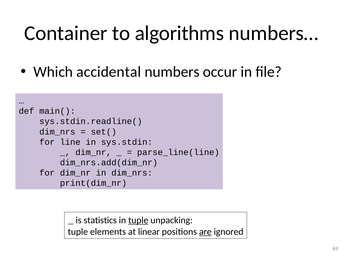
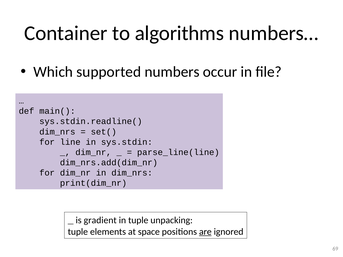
accidental: accidental -> supported
statistics: statistics -> gradient
tuple at (138, 220) underline: present -> none
linear: linear -> space
